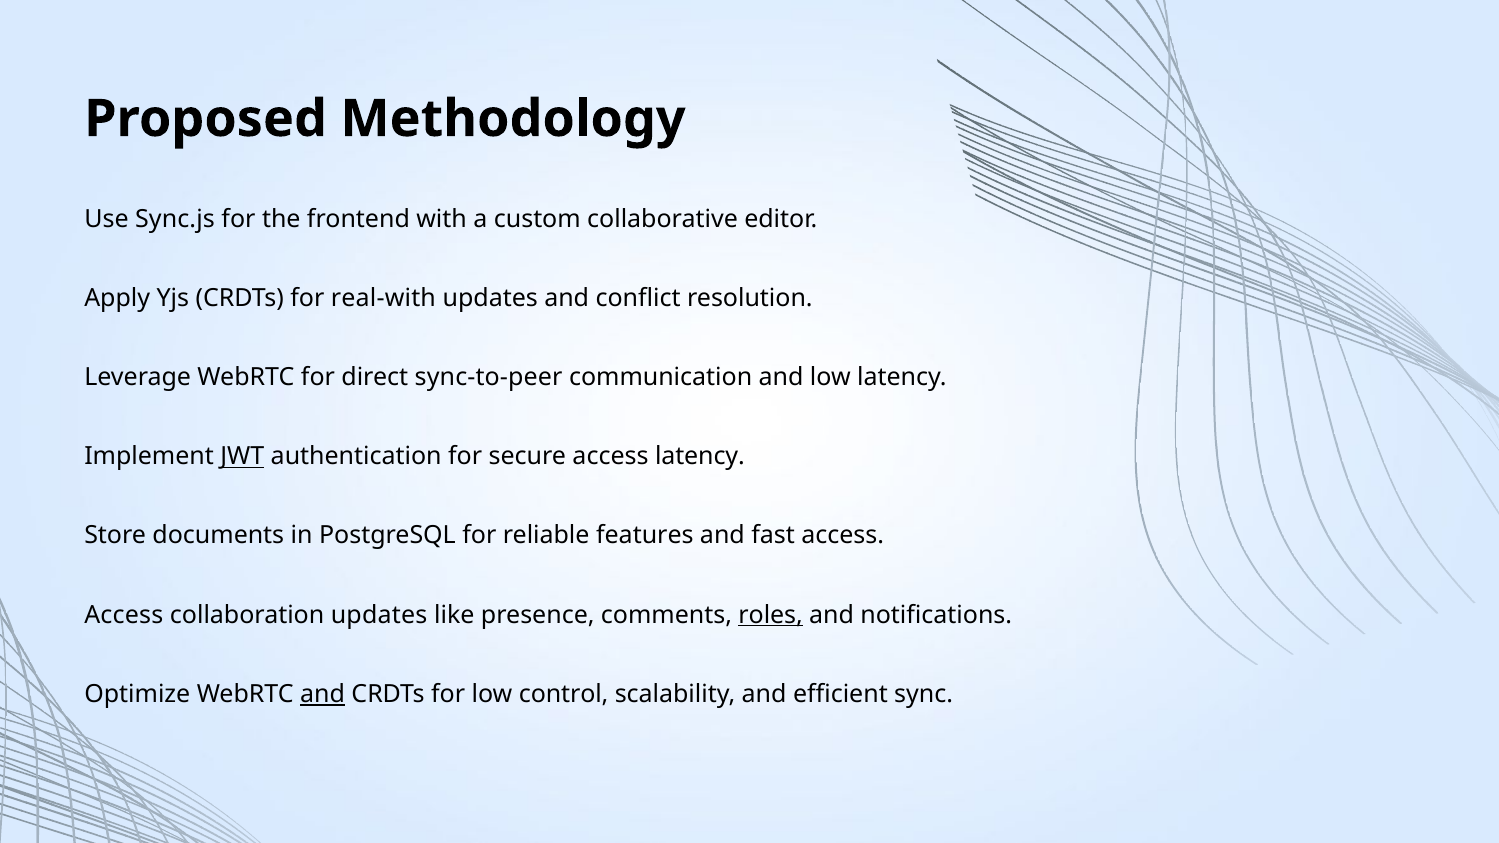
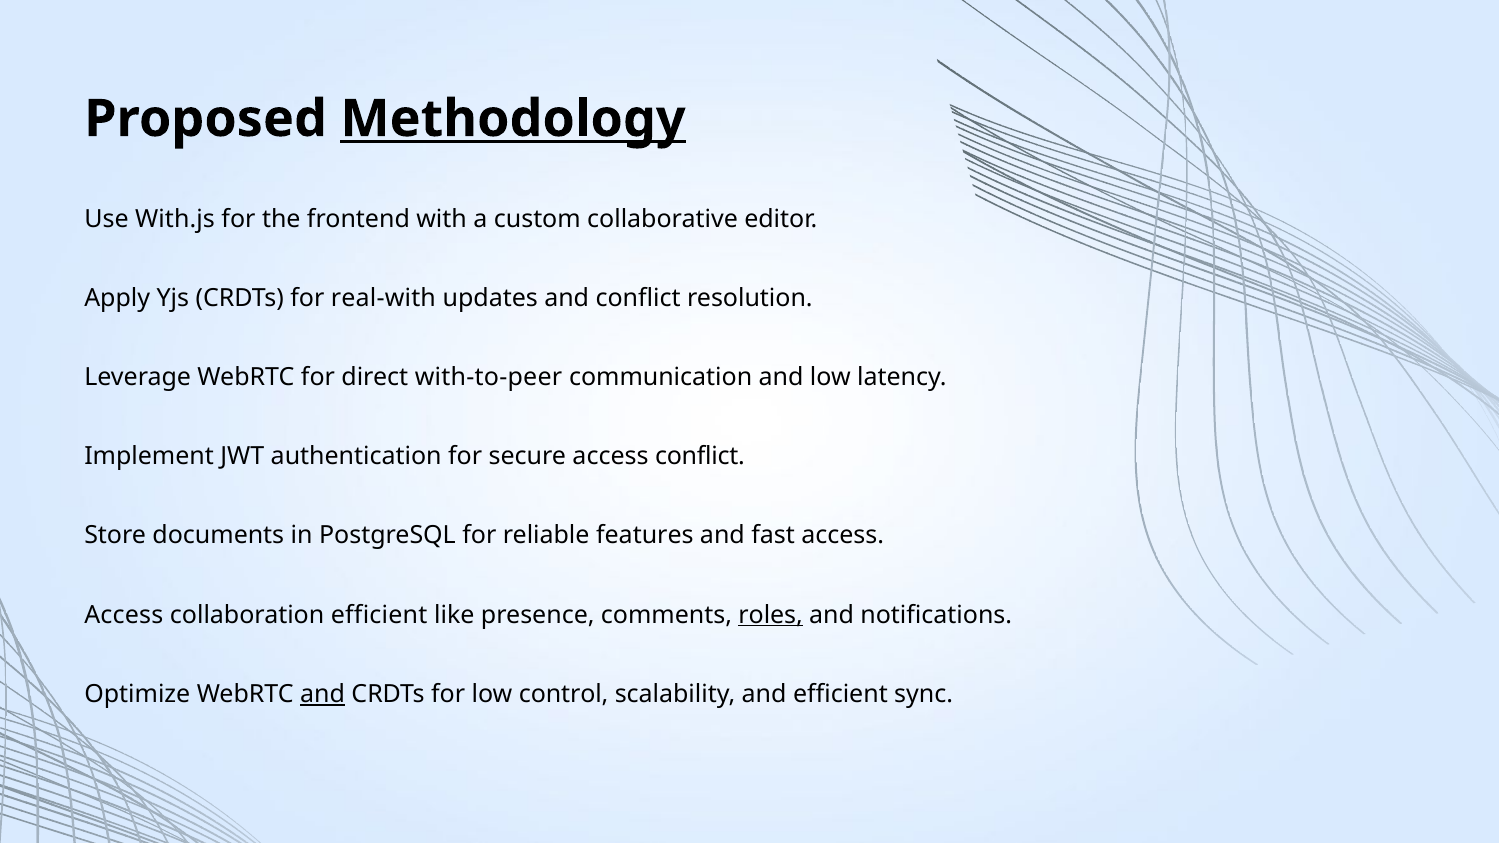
Methodology underline: none -> present
Sync.js: Sync.js -> With.js
sync-to-peer: sync-to-peer -> with-to-peer
JWT underline: present -> none
access latency: latency -> conflict
collaboration updates: updates -> efficient
